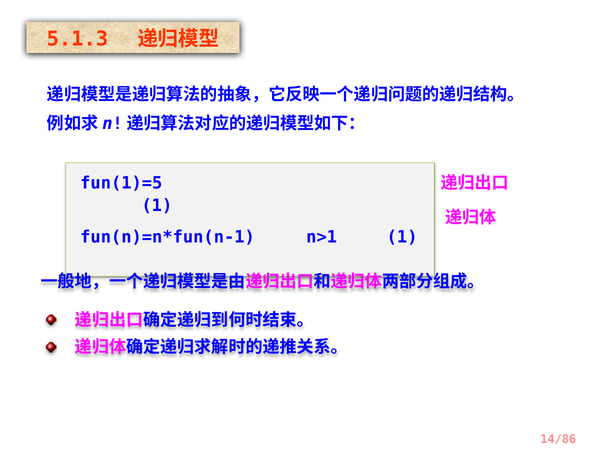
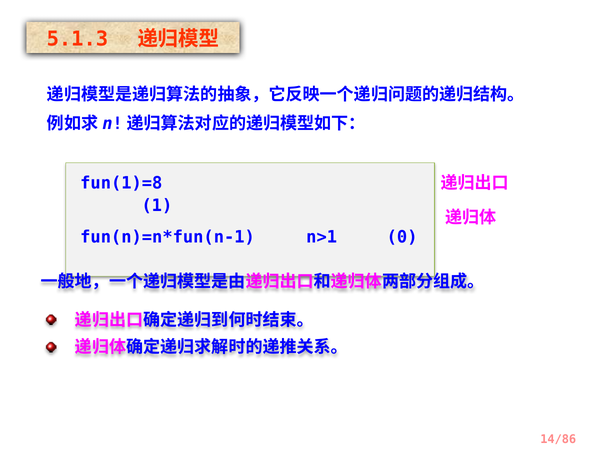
fun(1)=5: fun(1)=5 -> fun(1)=8
n>1 1: 1 -> 0
